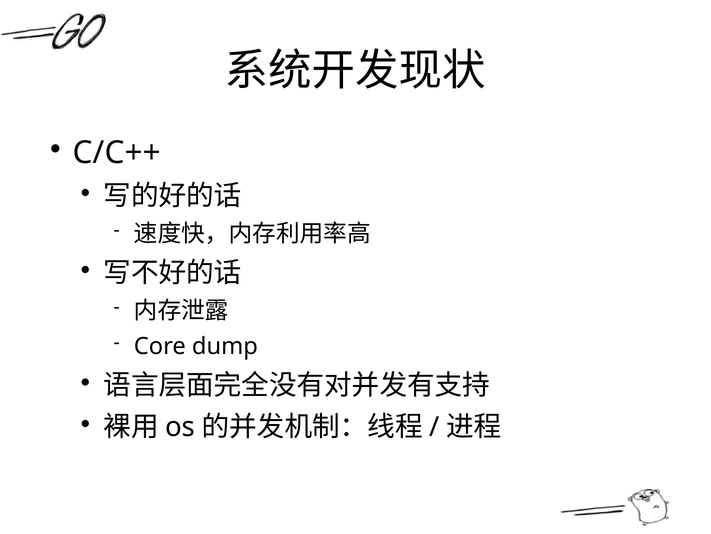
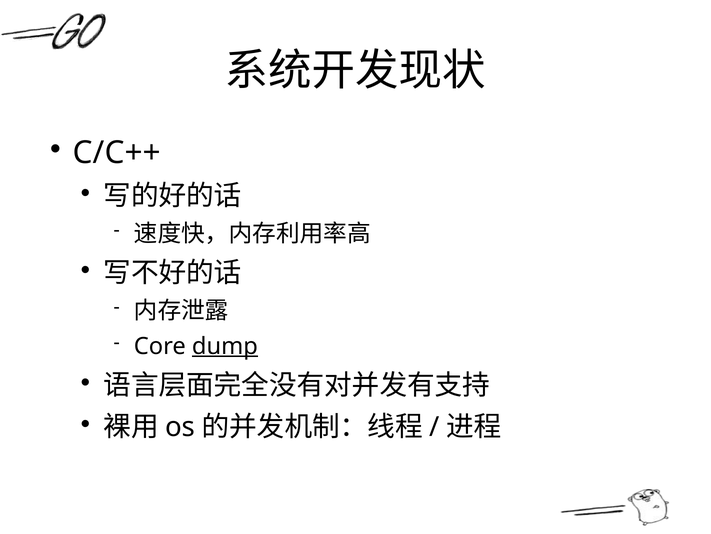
dump underline: none -> present
